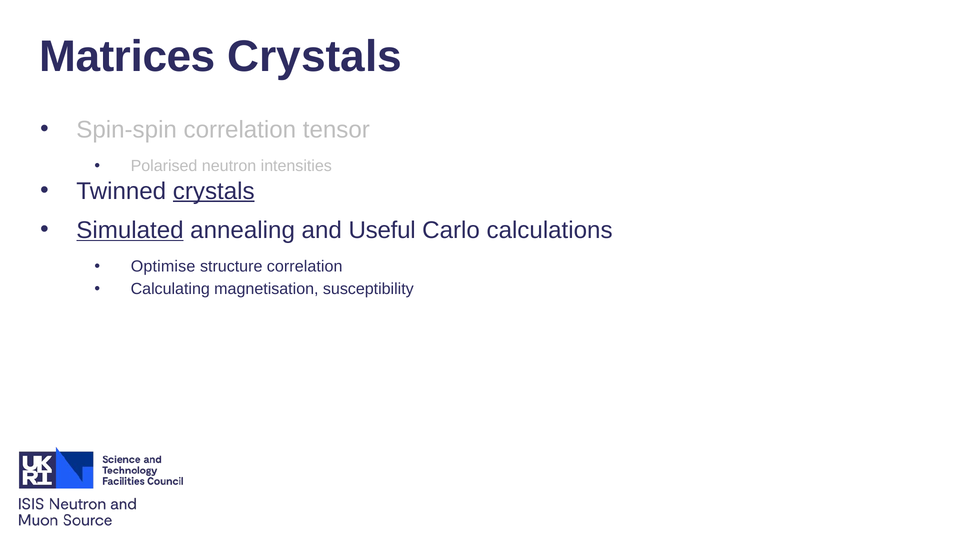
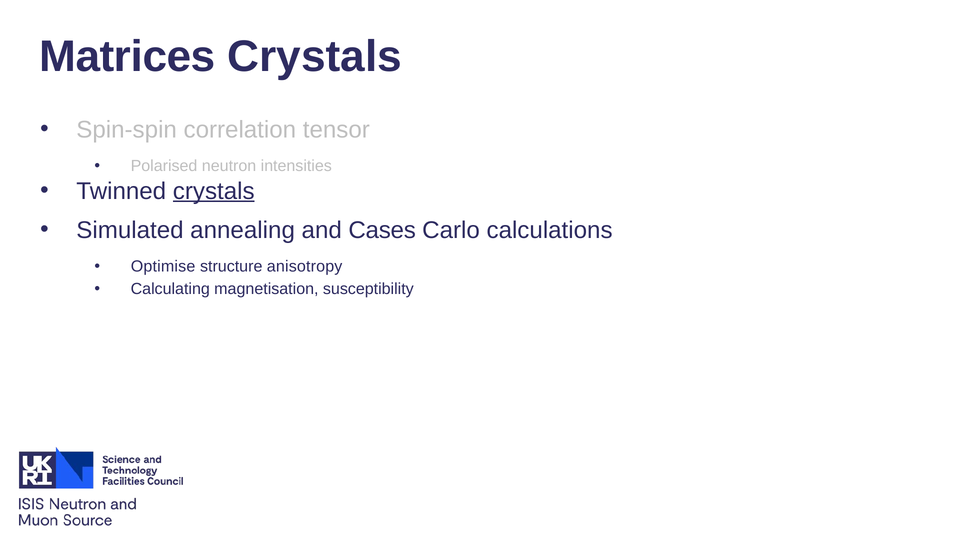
Simulated underline: present -> none
Useful: Useful -> Cases
structure correlation: correlation -> anisotropy
